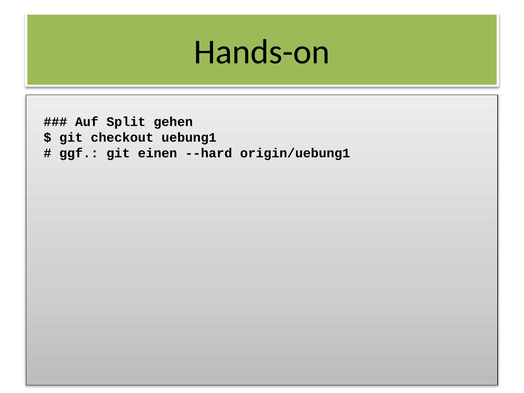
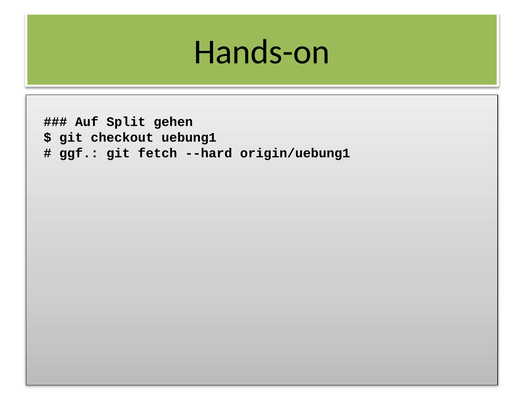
einen: einen -> fetch
